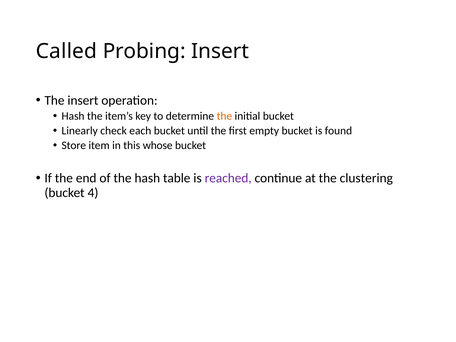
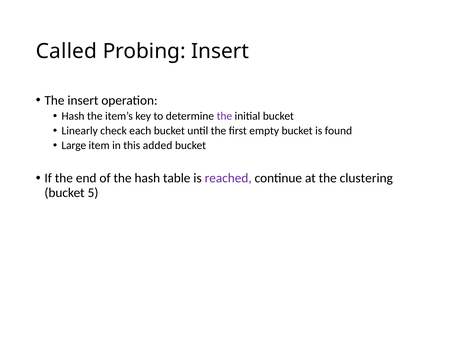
the at (224, 116) colour: orange -> purple
Store: Store -> Large
whose: whose -> added
4: 4 -> 5
